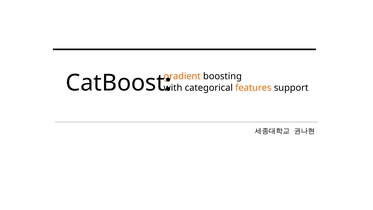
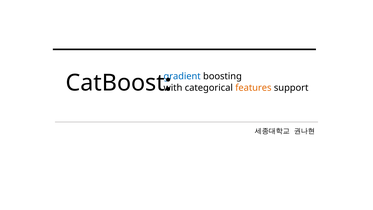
gradient colour: orange -> blue
